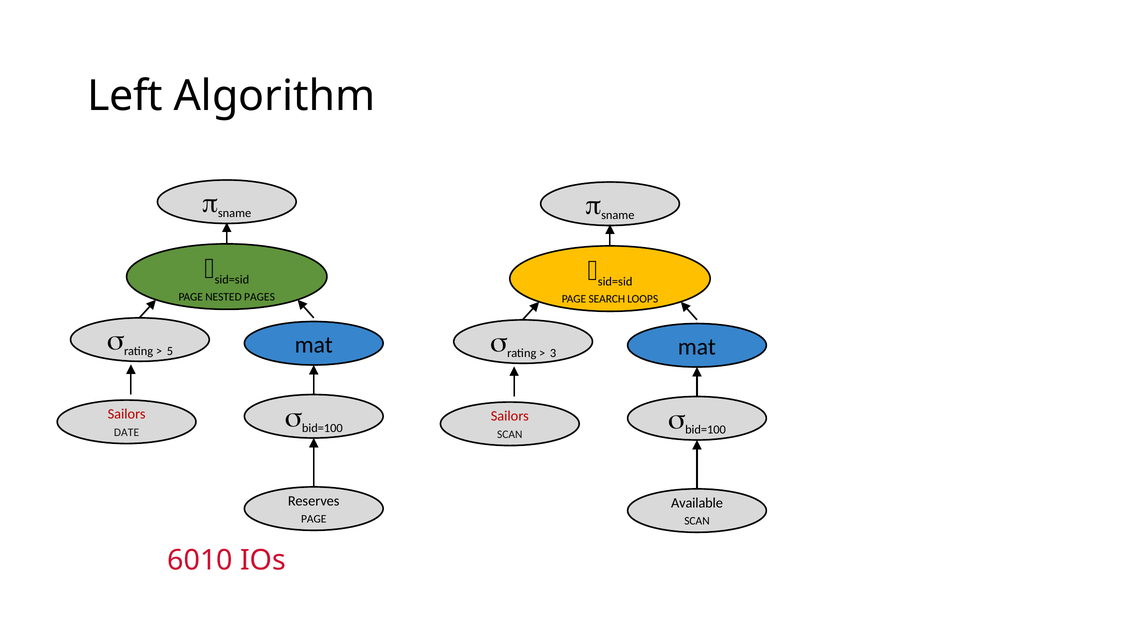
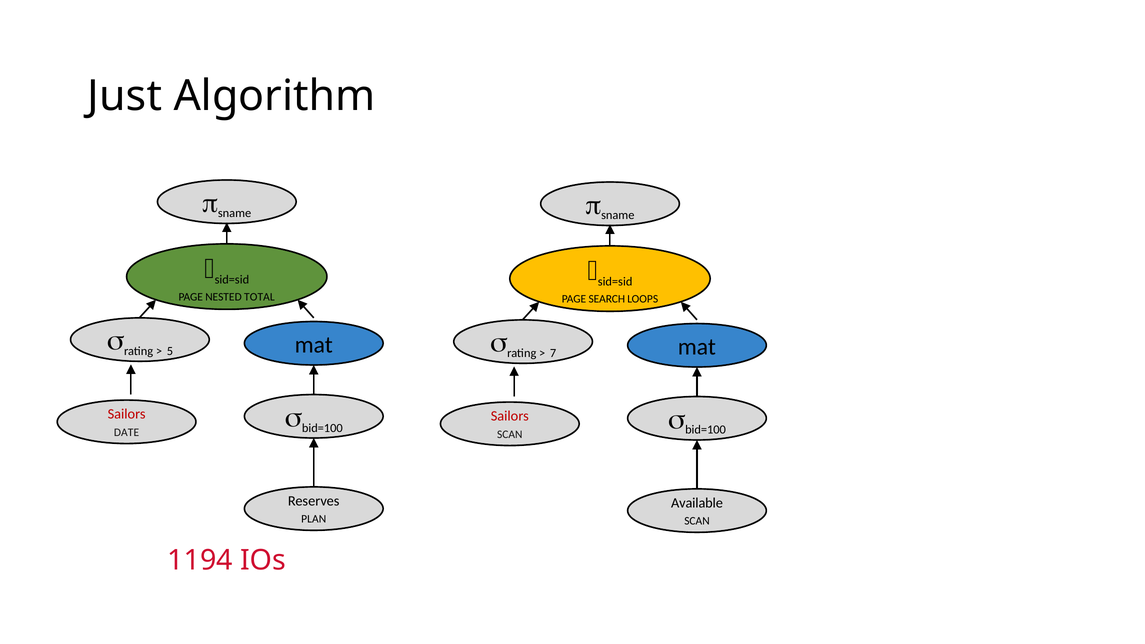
Left: Left -> Just
PAGES: PAGES -> TOTAL
3: 3 -> 7
PAGE at (314, 519): PAGE -> PLAN
6010: 6010 -> 1194
